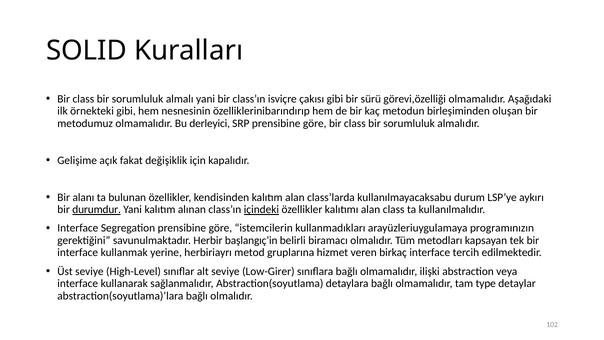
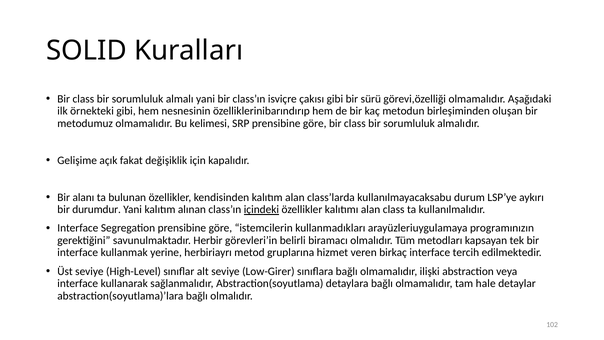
derleyici: derleyici -> kelimesi
durumdur underline: present -> none
başlangıç’in: başlangıç’in -> görevleri’in
type: type -> hale
